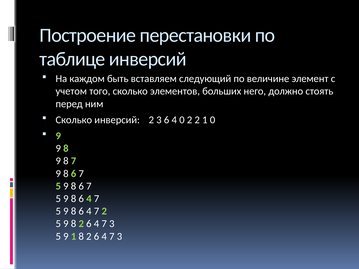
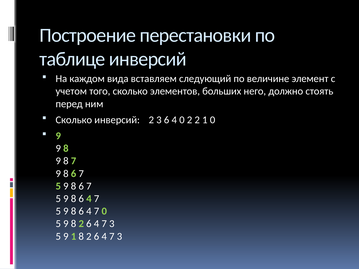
быть: быть -> вида
7 2: 2 -> 0
